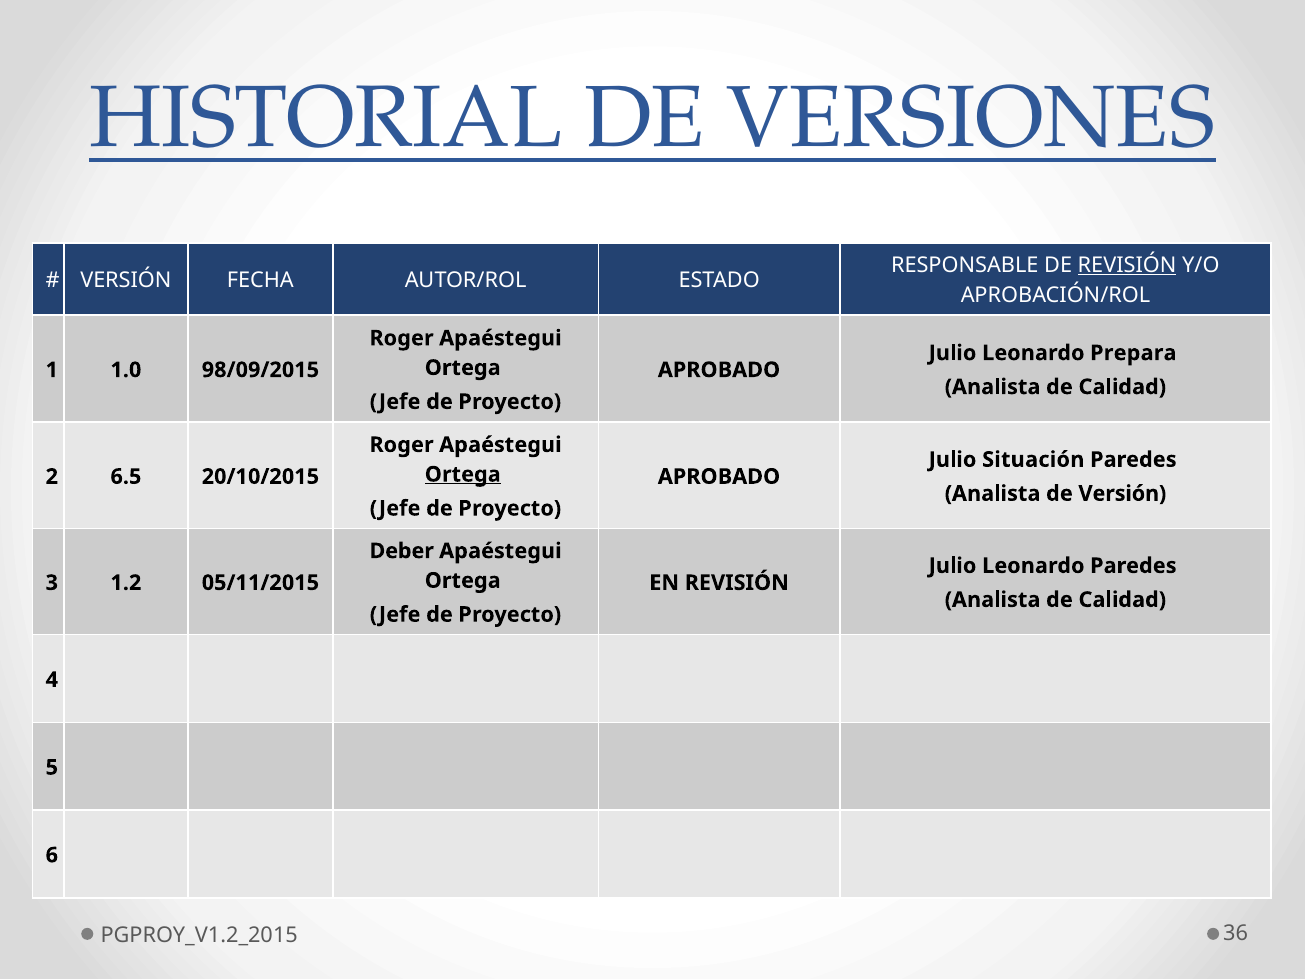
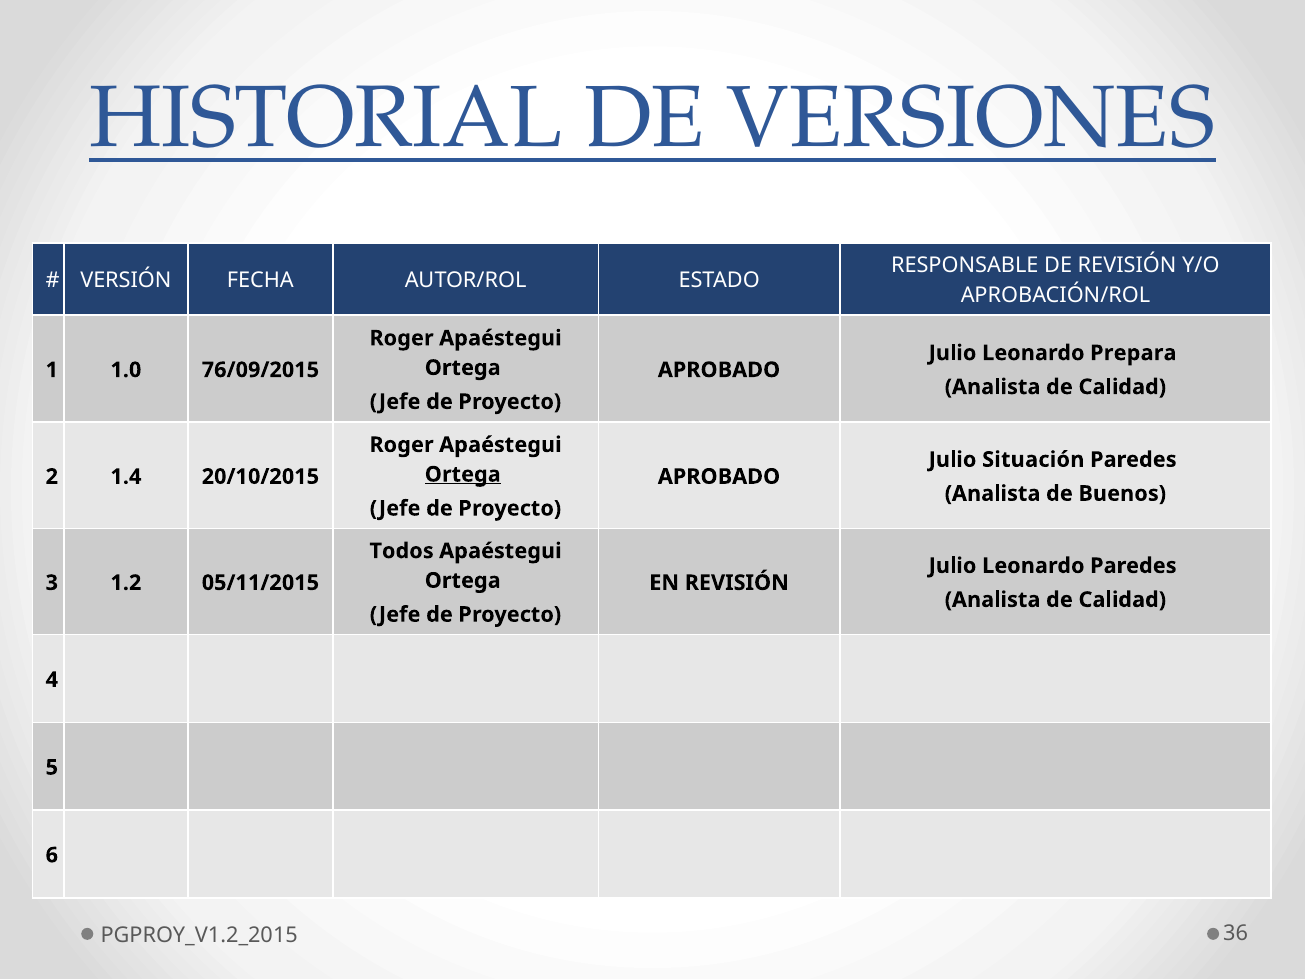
REVISIÓN at (1127, 265) underline: present -> none
98/09/2015: 98/09/2015 -> 76/09/2015
6.5: 6.5 -> 1.4
de Versión: Versión -> Buenos
Deber: Deber -> Todos
